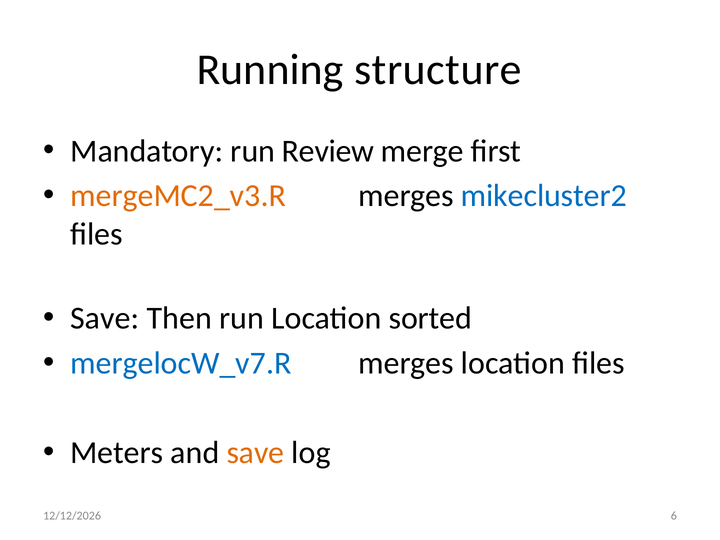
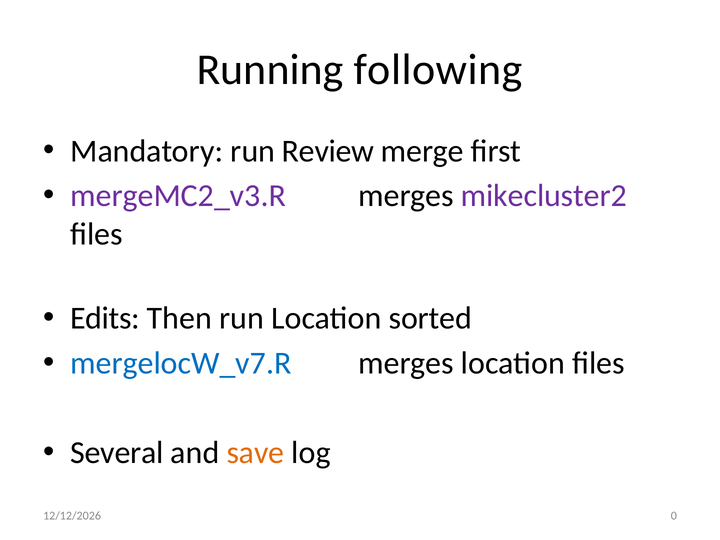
structure: structure -> following
mergeMC2_v3.R colour: orange -> purple
mikecluster2 colour: blue -> purple
Save at (105, 318): Save -> Edits
Meters: Meters -> Several
6: 6 -> 0
